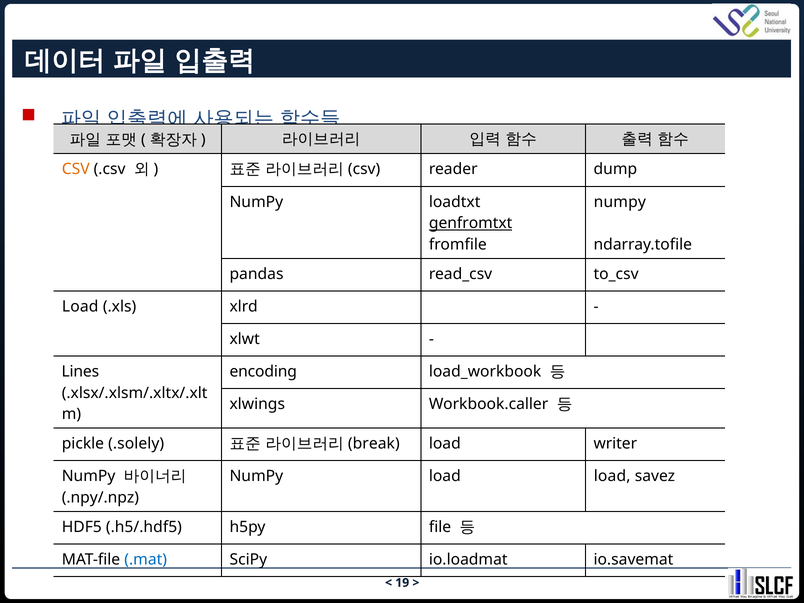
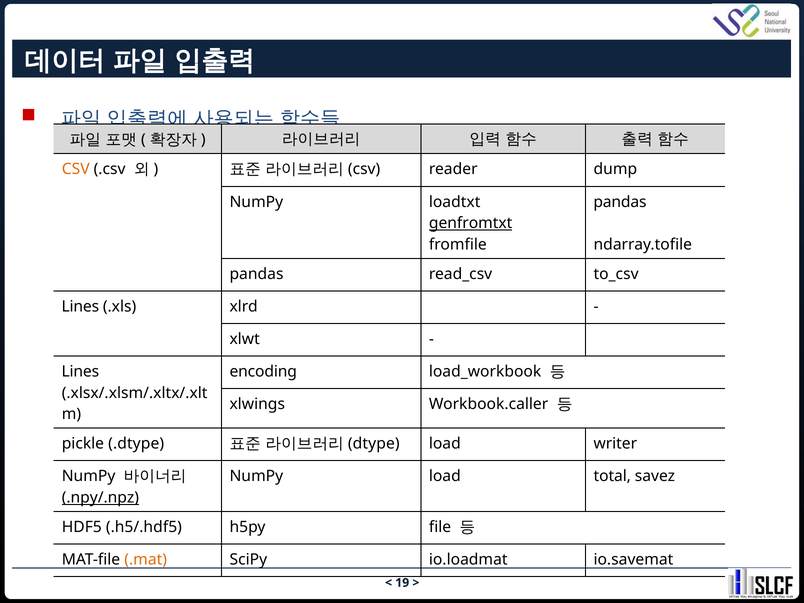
numpy at (620, 202): numpy -> pandas
Load at (80, 307): Load -> Lines
.solely: .solely -> .dtype
break: break -> dtype
load load: load -> total
.npy/.npz underline: none -> present
.mat colour: blue -> orange
